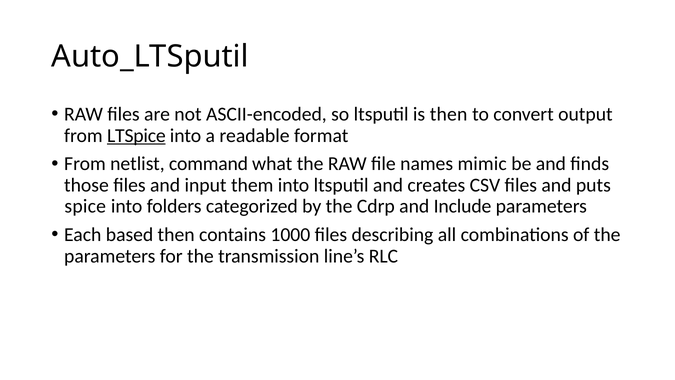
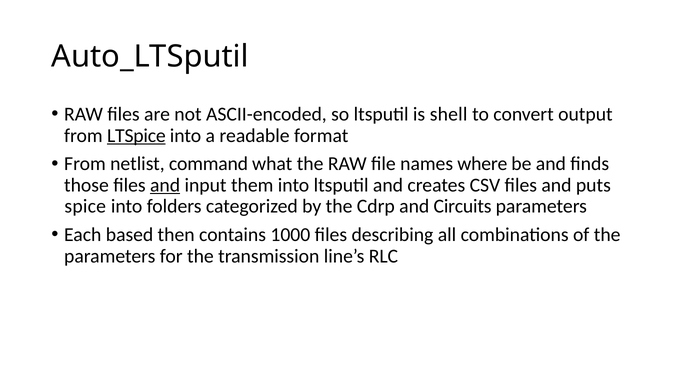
is then: then -> shell
mimic: mimic -> where
and at (165, 185) underline: none -> present
Include: Include -> Circuits
